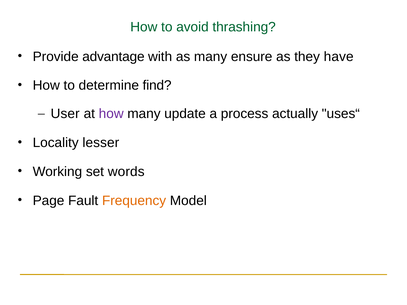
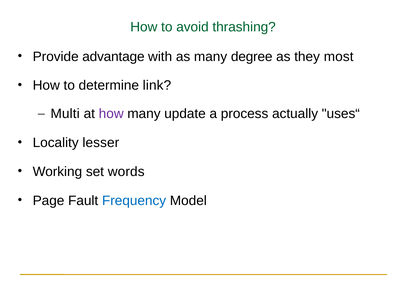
ensure: ensure -> degree
have: have -> most
find: find -> link
User: User -> Multi
Frequency colour: orange -> blue
